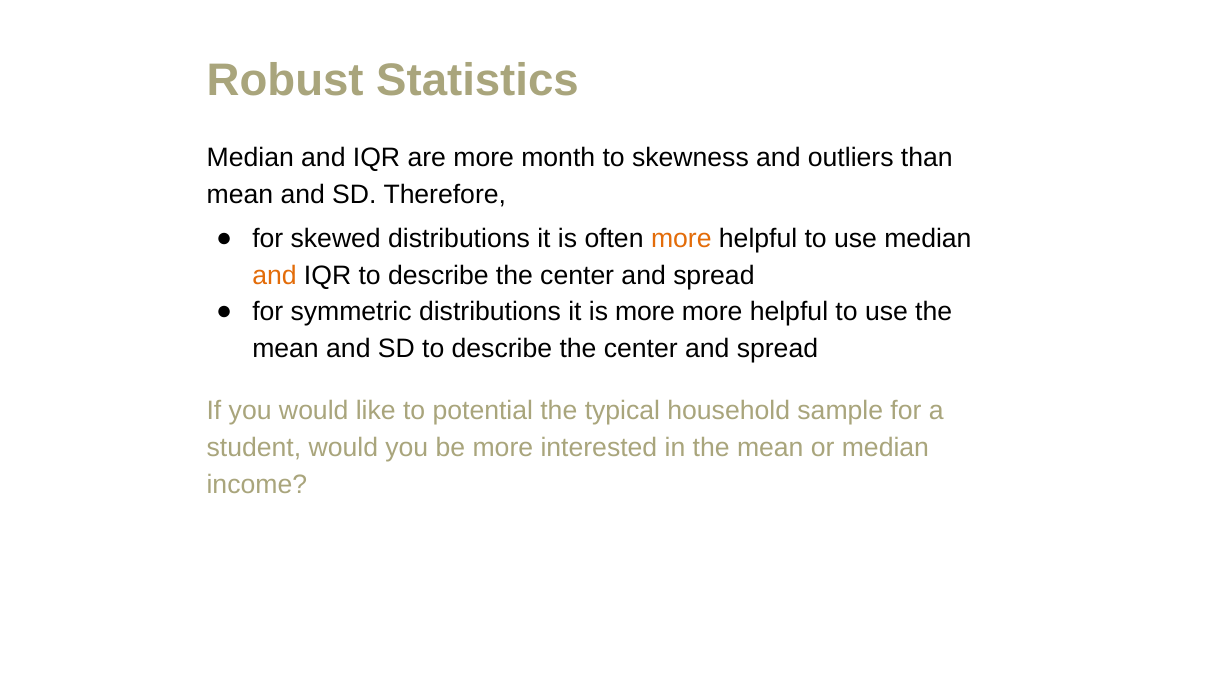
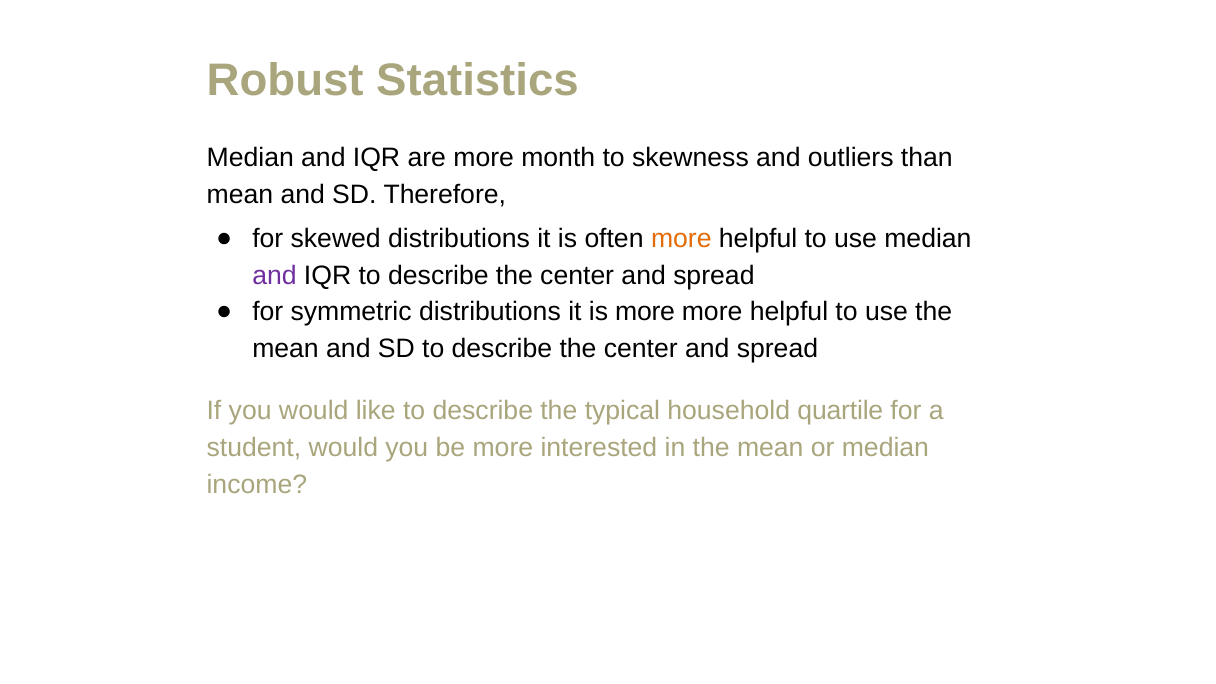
and at (274, 276) colour: orange -> purple
like to potential: potential -> describe
sample: sample -> quartile
